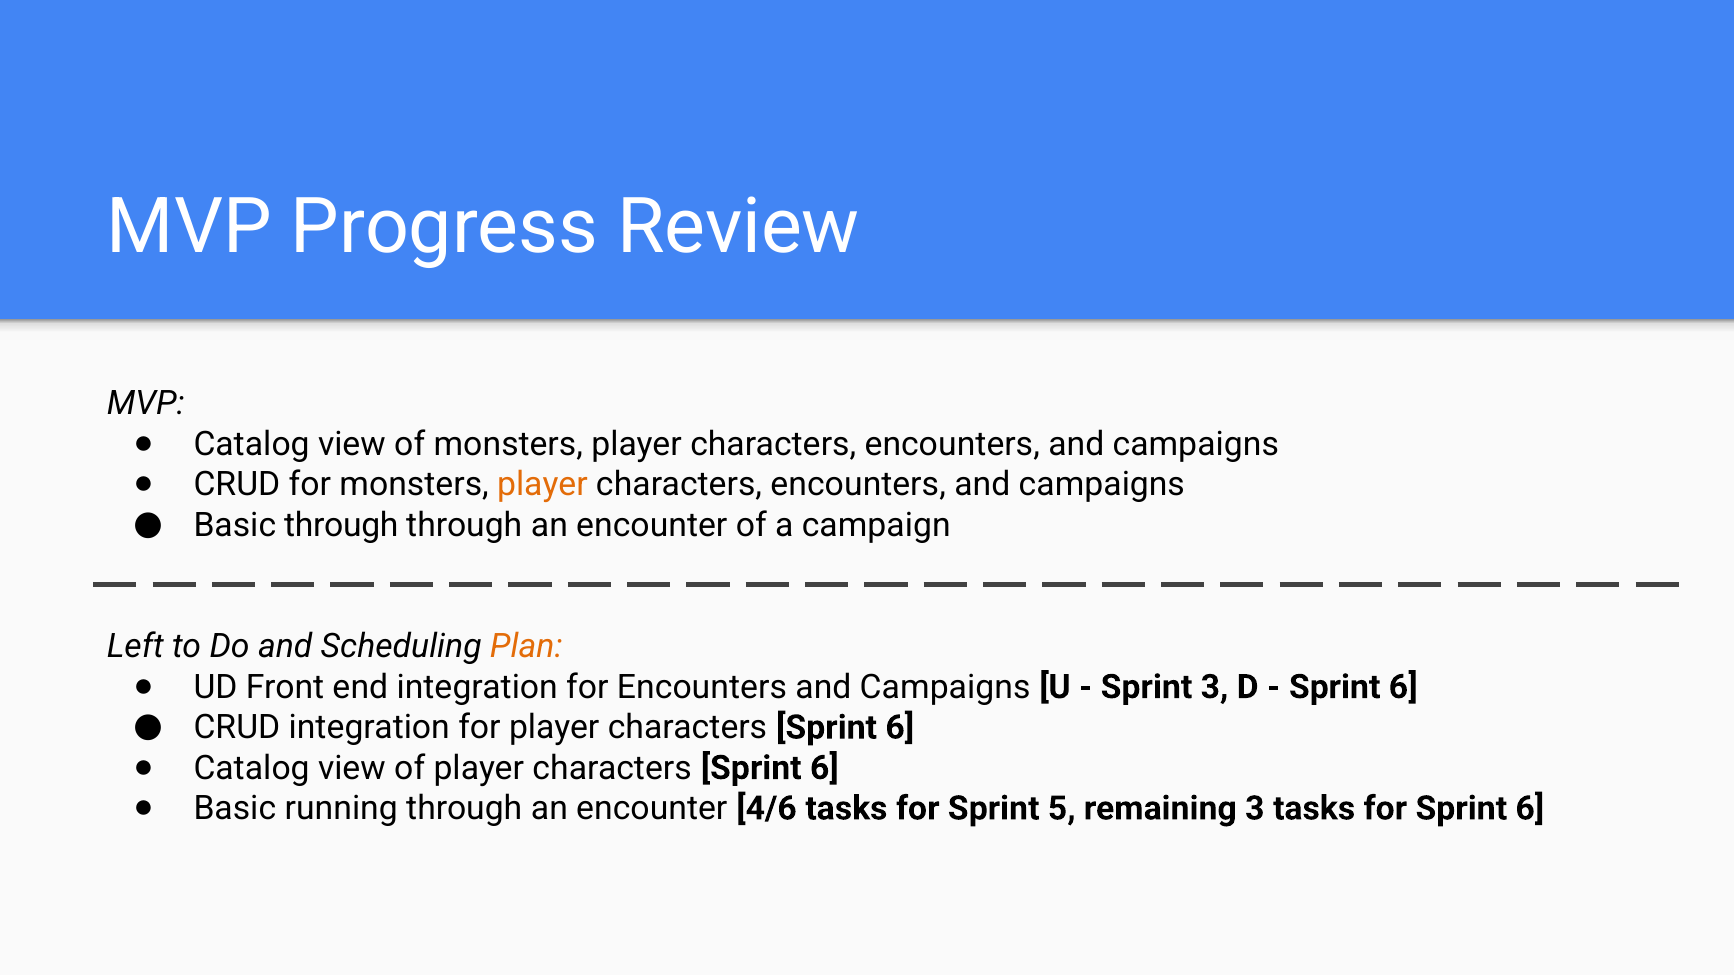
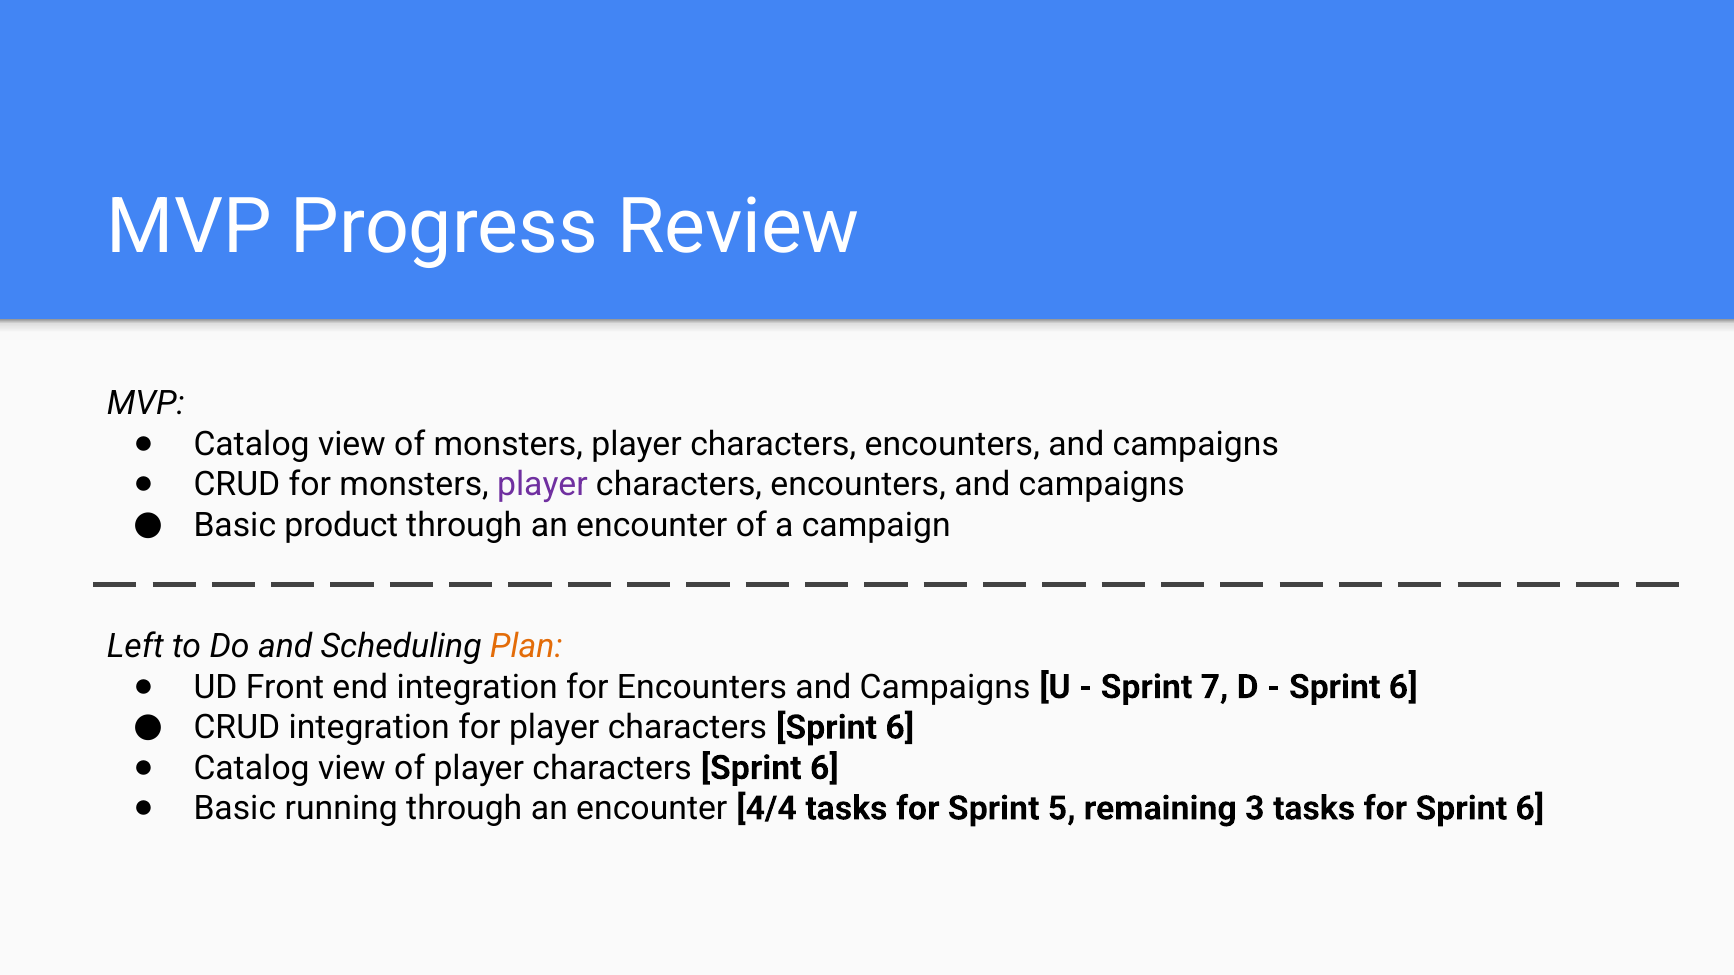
player at (542, 485) colour: orange -> purple
Basic through: through -> product
Sprint 3: 3 -> 7
4/6: 4/6 -> 4/4
